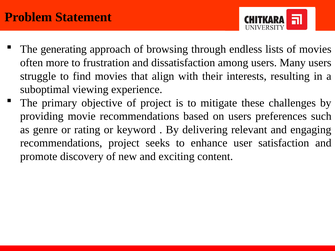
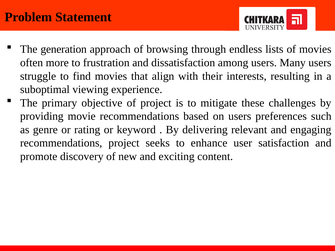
generating: generating -> generation
